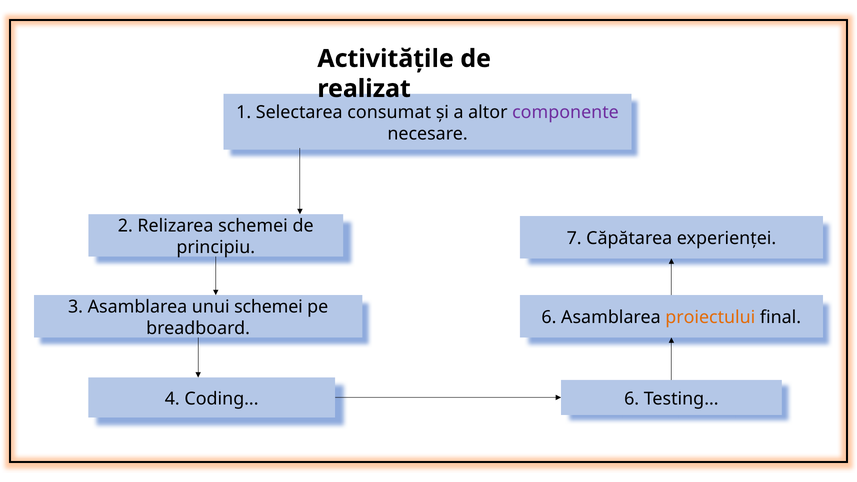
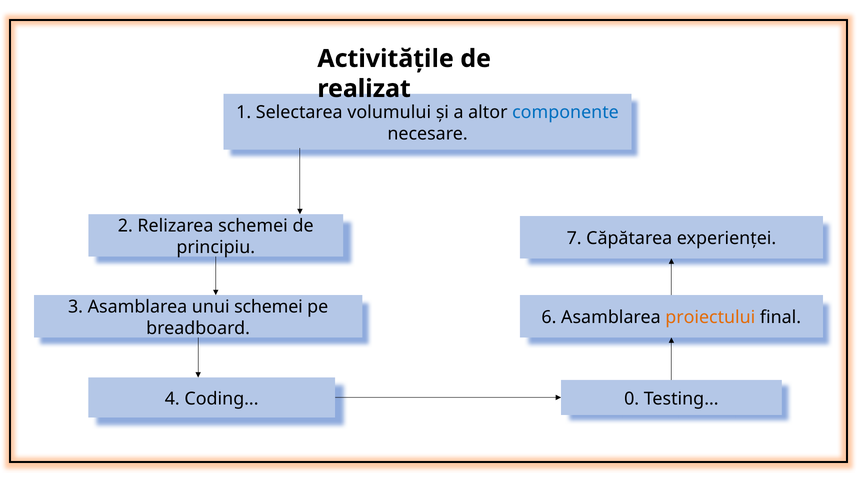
consumat: consumat -> volumului
componente colour: purple -> blue
Coding 6: 6 -> 0
